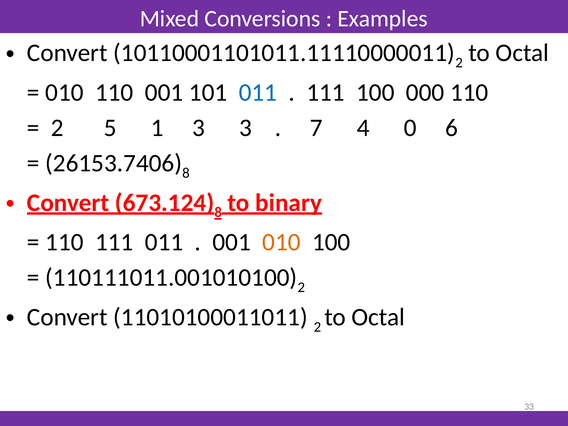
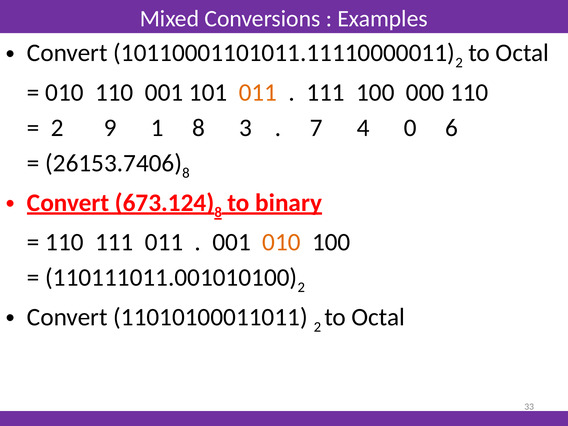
011 at (258, 92) colour: blue -> orange
5: 5 -> 9
1 3: 3 -> 8
